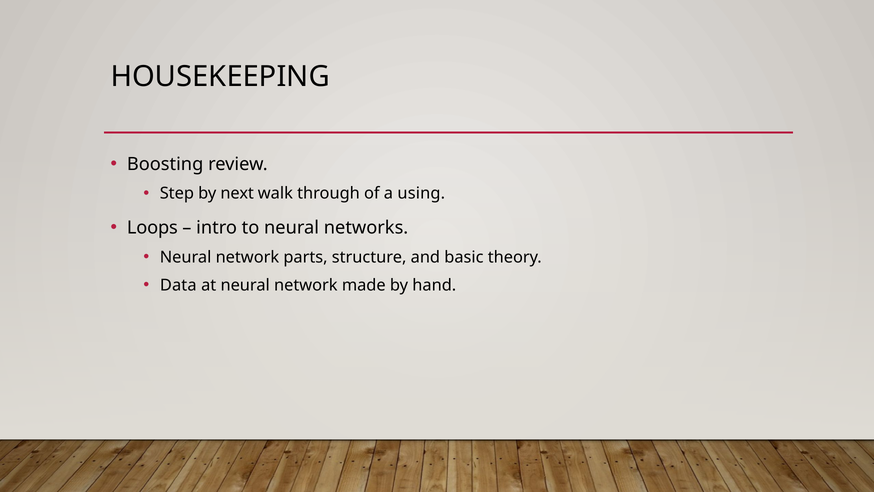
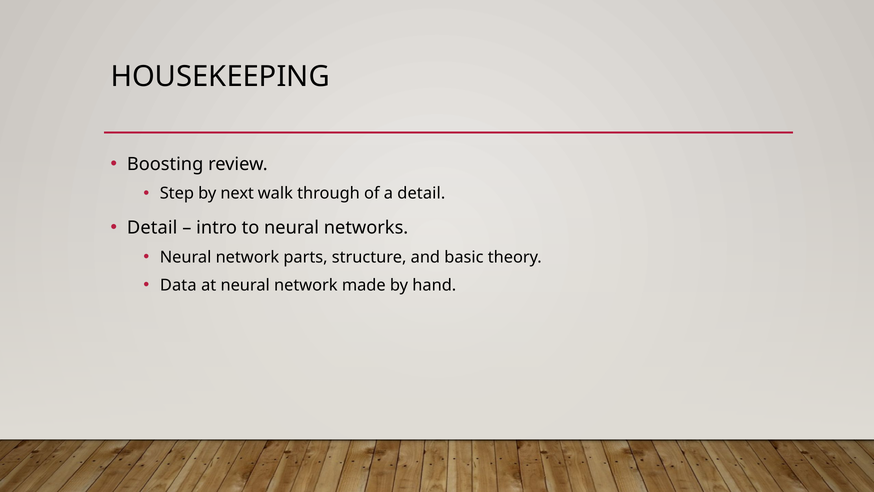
a using: using -> detail
Loops at (152, 228): Loops -> Detail
